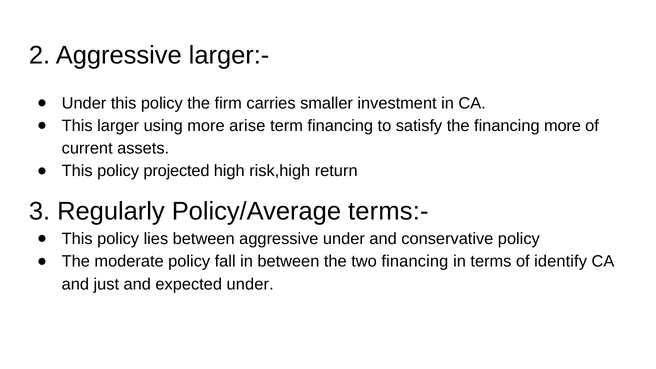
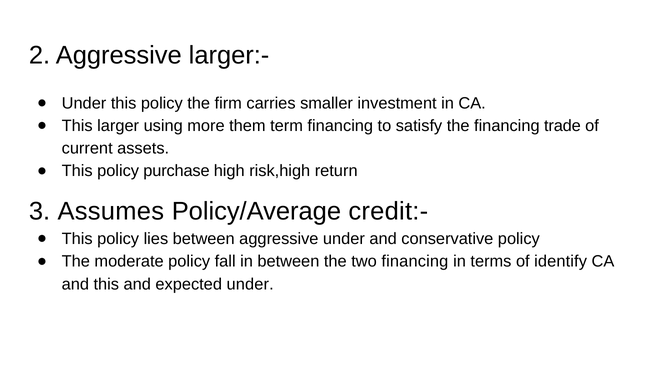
arise: arise -> them
financing more: more -> trade
projected: projected -> purchase
Regularly: Regularly -> Assumes
terms:-: terms:- -> credit:-
and just: just -> this
